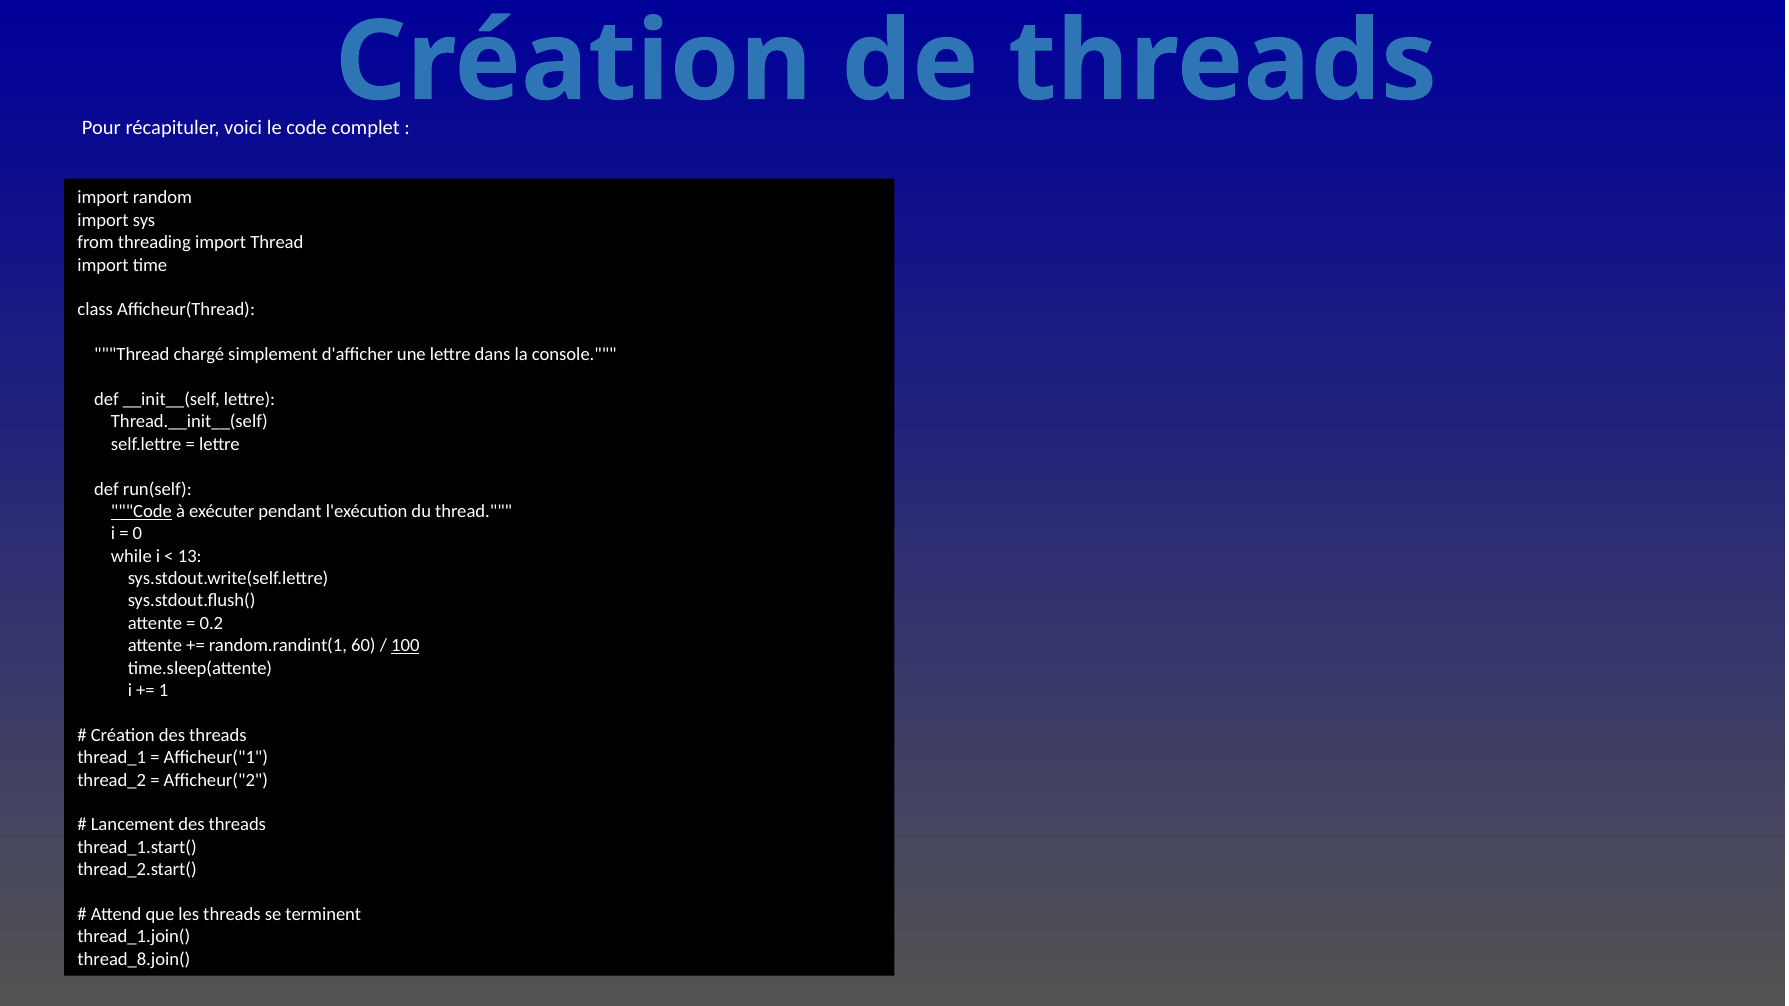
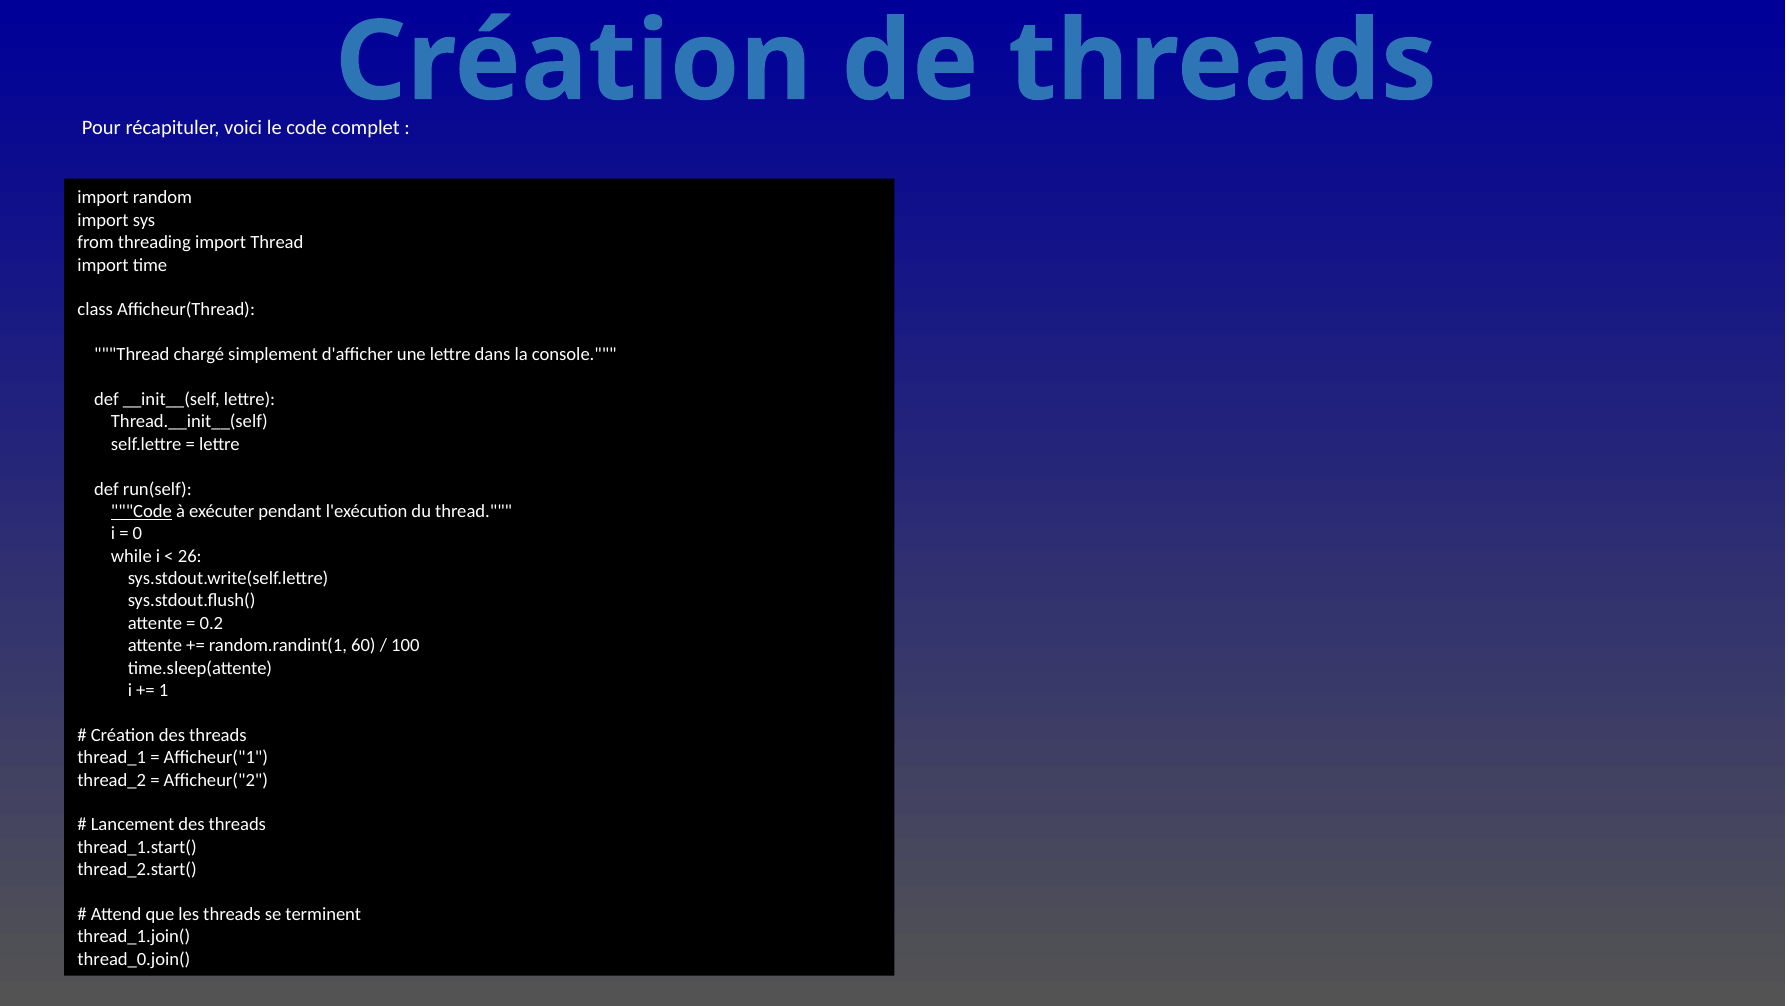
13: 13 -> 26
100 underline: present -> none
thread_8.join(: thread_8.join( -> thread_0.join(
